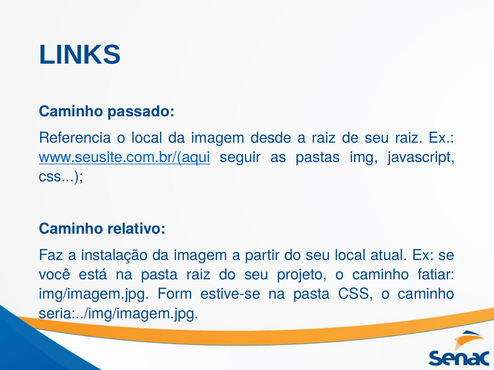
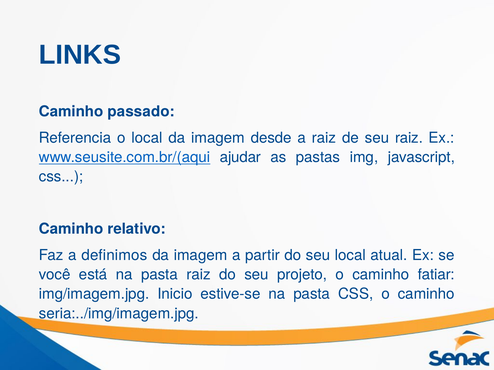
seguir: seguir -> ajudar
instalação: instalação -> definimos
Form: Form -> Inicio
